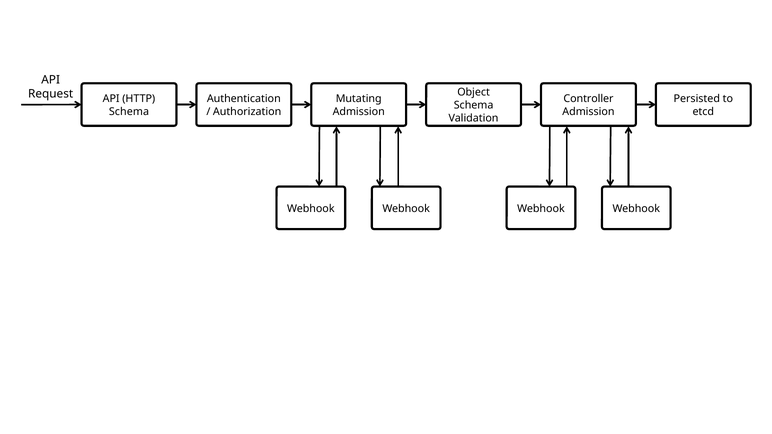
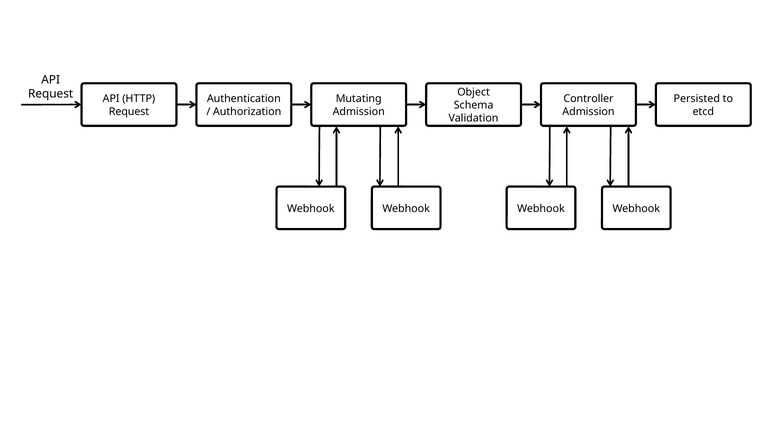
Schema at (129, 112): Schema -> Request
